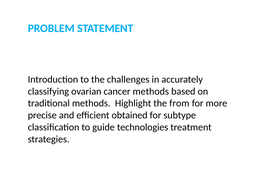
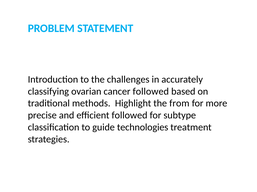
cancer methods: methods -> followed
efficient obtained: obtained -> followed
